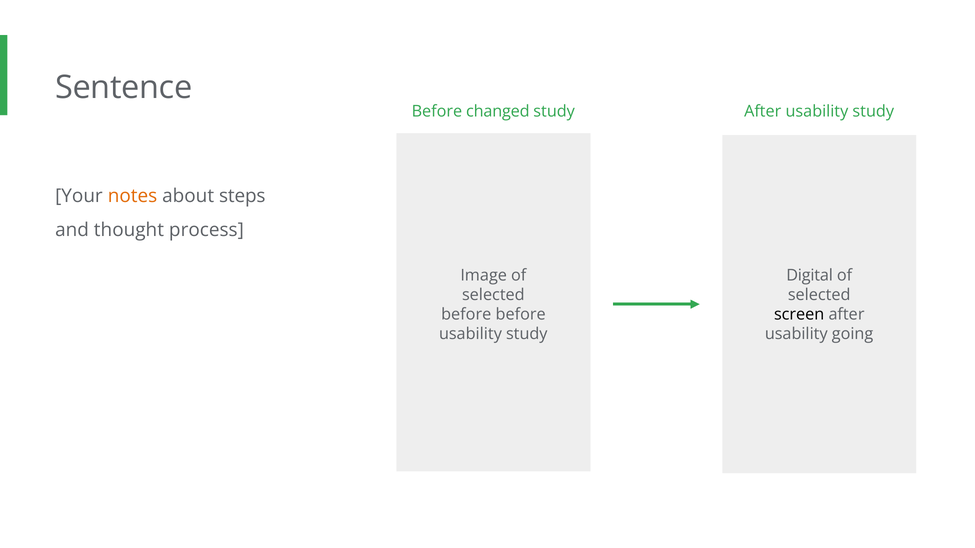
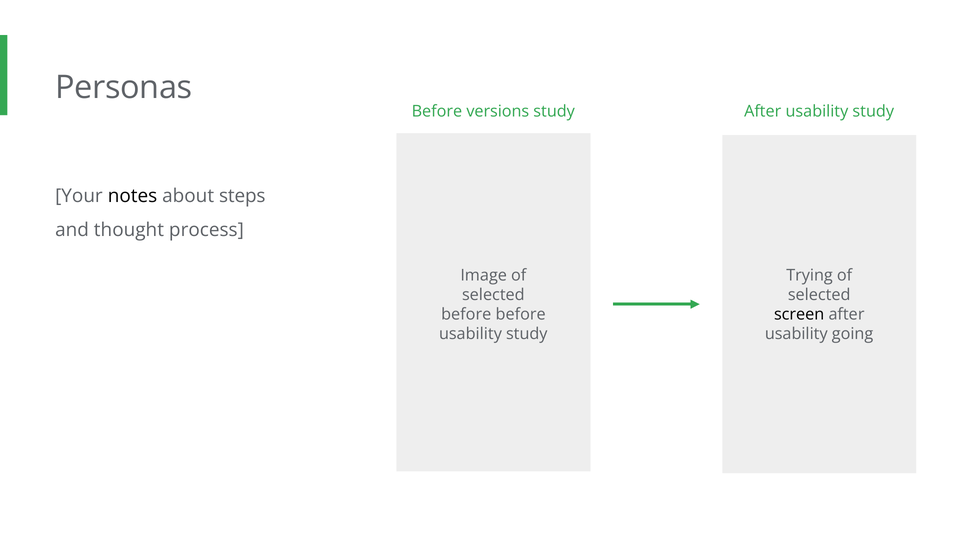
Sentence: Sentence -> Personas
changed: changed -> versions
notes colour: orange -> black
Digital: Digital -> Trying
